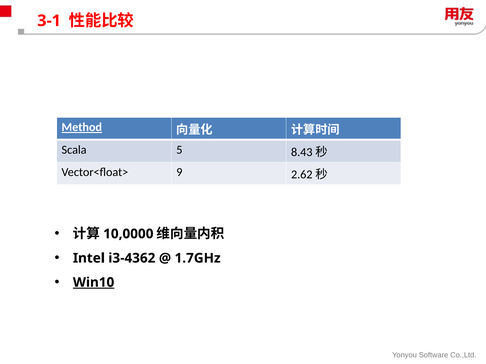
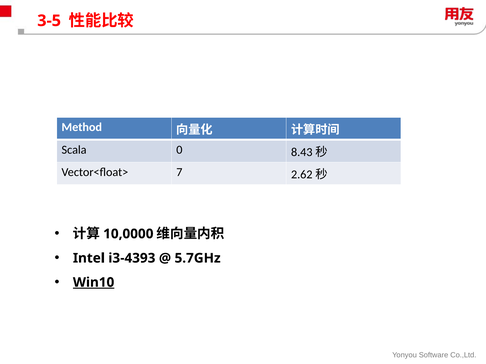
3-1: 3-1 -> 3-5
Method underline: present -> none
5: 5 -> 0
9: 9 -> 7
i3-4362: i3-4362 -> i3-4393
1.7GHz: 1.7GHz -> 5.7GHz
